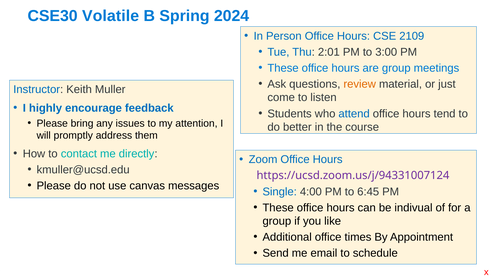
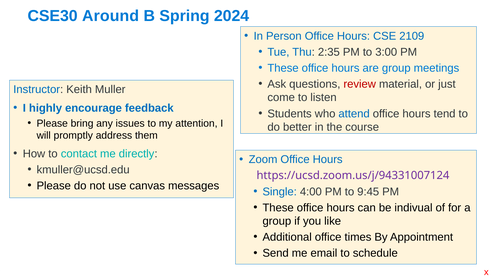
Volatile: Volatile -> Around
2:01: 2:01 -> 2:35
review colour: orange -> red
6:45: 6:45 -> 9:45
